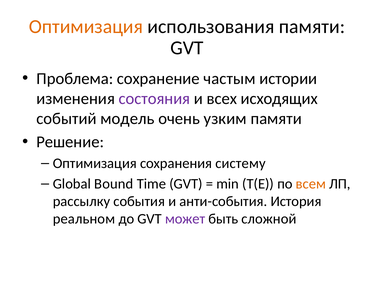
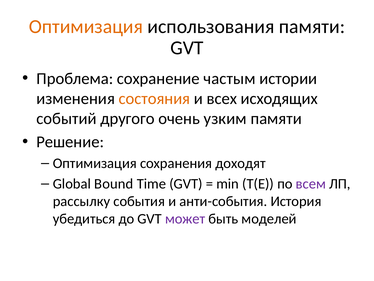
состояния colour: purple -> orange
модель: модель -> другого
систему: систему -> доходят
всем colour: orange -> purple
реальном: реальном -> убедиться
сложной: сложной -> моделей
